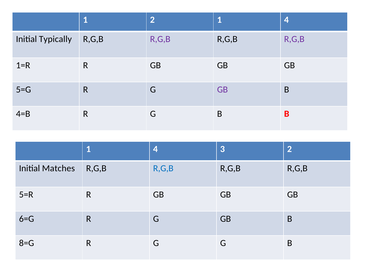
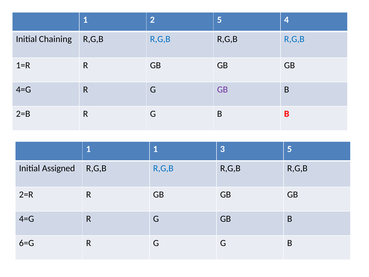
2 1: 1 -> 5
Typically: Typically -> Chaining
R,G,B at (160, 39) colour: purple -> blue
R,G,B at (294, 39) colour: purple -> blue
5=G at (24, 90): 5=G -> 4=G
4=B: 4=B -> 2=B
4 at (155, 149): 4 -> 1
3 2: 2 -> 5
Matches: Matches -> Assigned
5=R: 5=R -> 2=R
6=G at (27, 219): 6=G -> 4=G
8=G: 8=G -> 6=G
